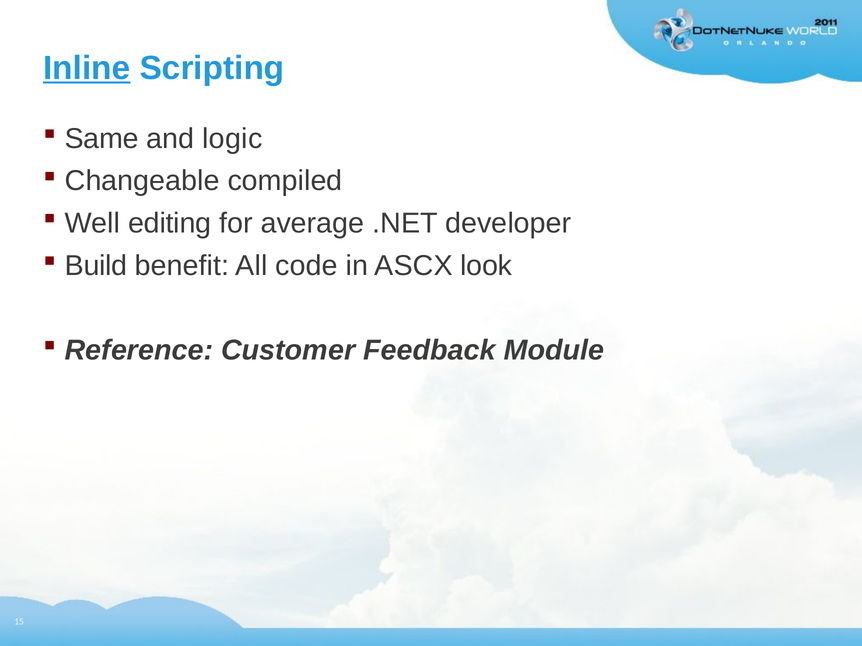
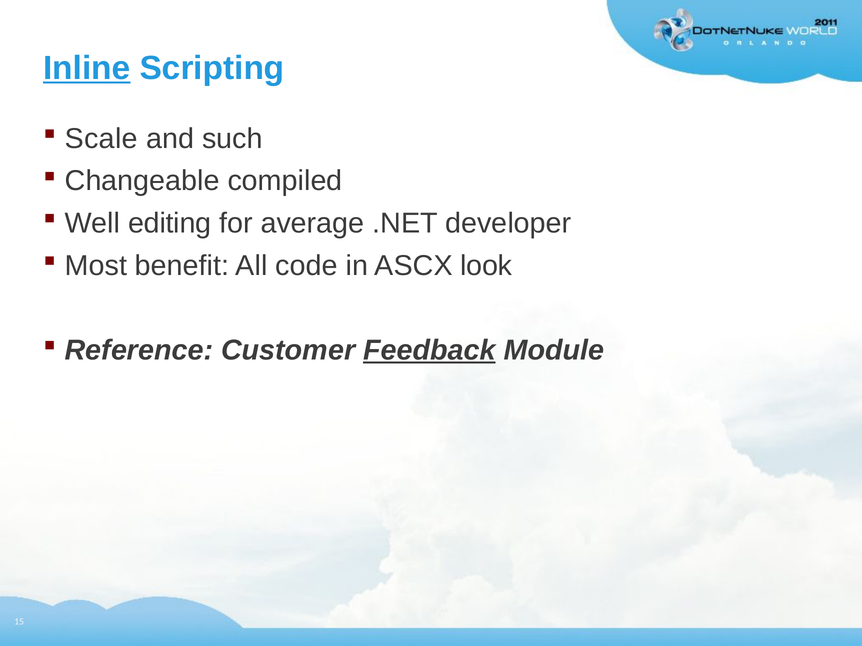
Same: Same -> Scale
logic: logic -> such
Build: Build -> Most
Feedback underline: none -> present
